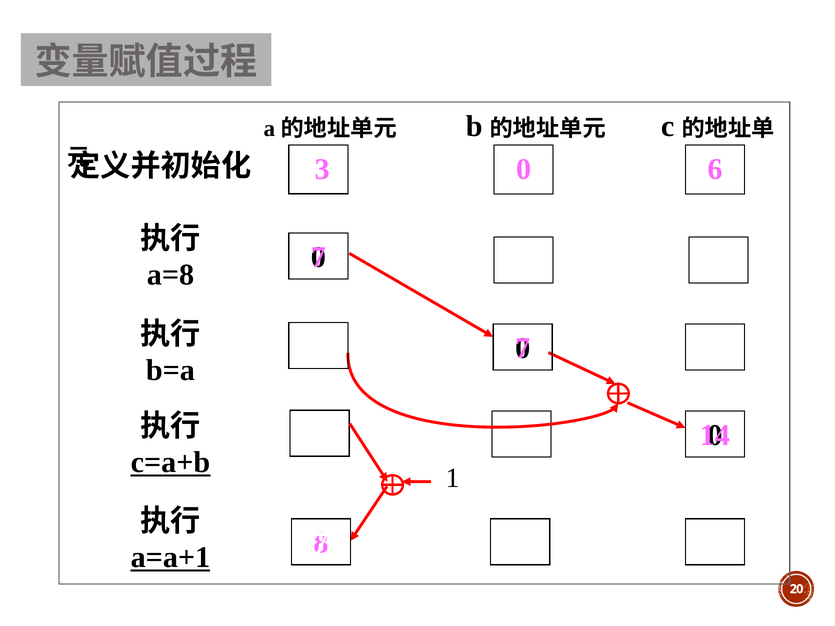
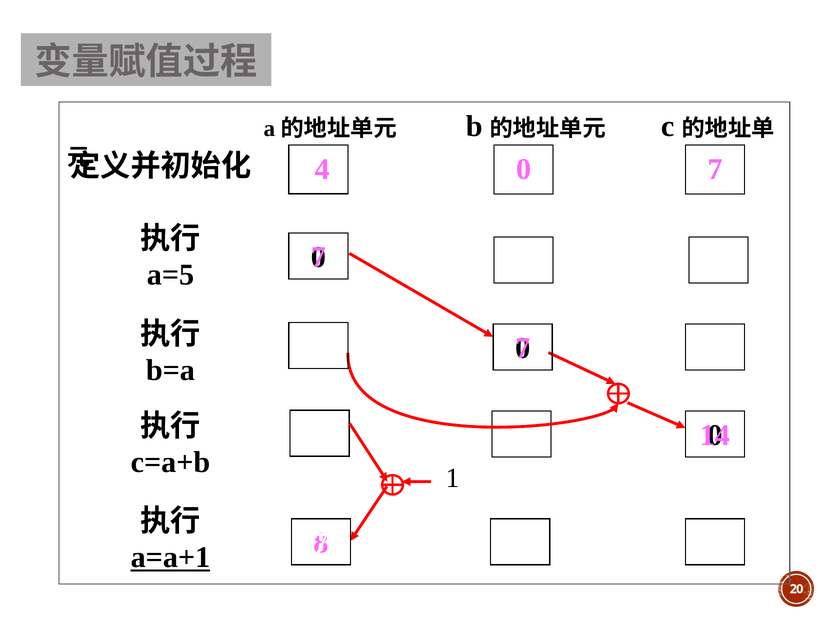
3: 3 -> 4
6 at (715, 169): 6 -> 7
a=8: a=8 -> a=5
c=a+b underline: present -> none
